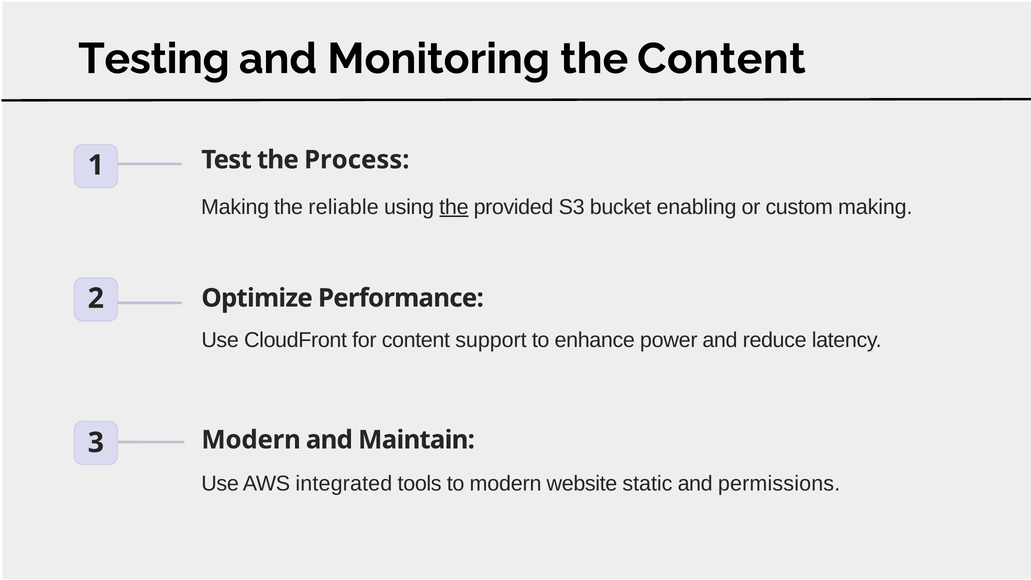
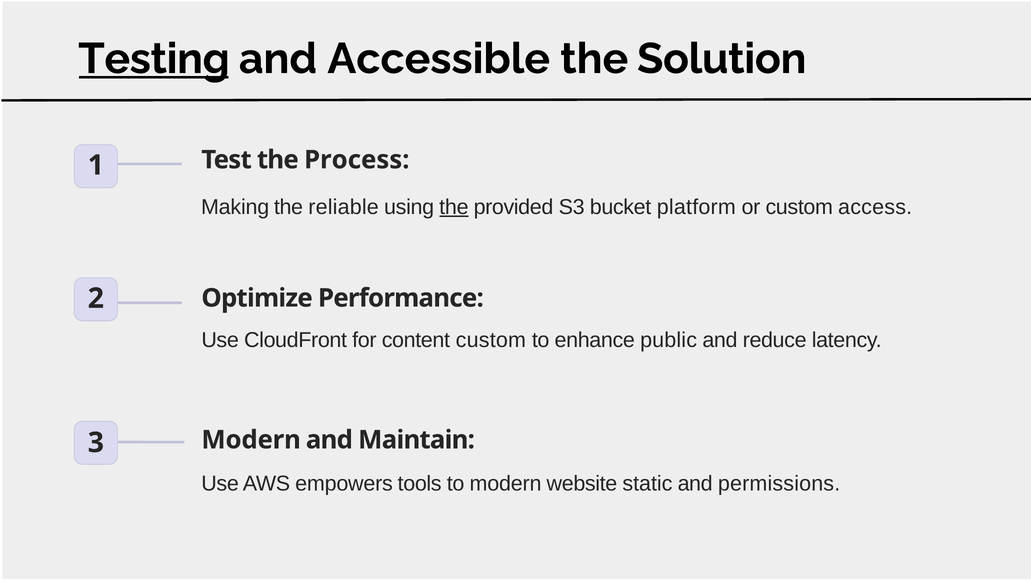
Testing underline: none -> present
Monitoring: Monitoring -> Accessible
the Content: Content -> Solution
enabling: enabling -> platform
custom making: making -> access
content support: support -> custom
power: power -> public
integrated: integrated -> empowers
